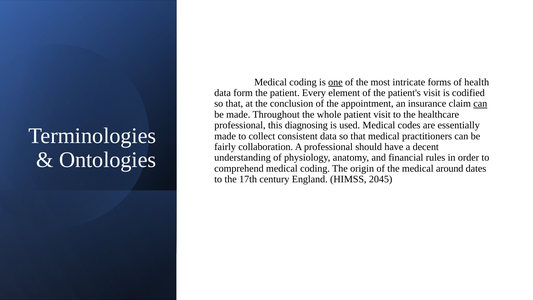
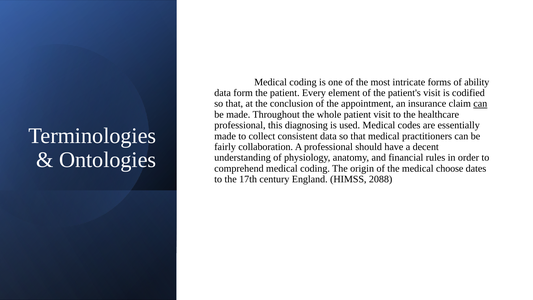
one underline: present -> none
health: health -> ability
around: around -> choose
2045: 2045 -> 2088
